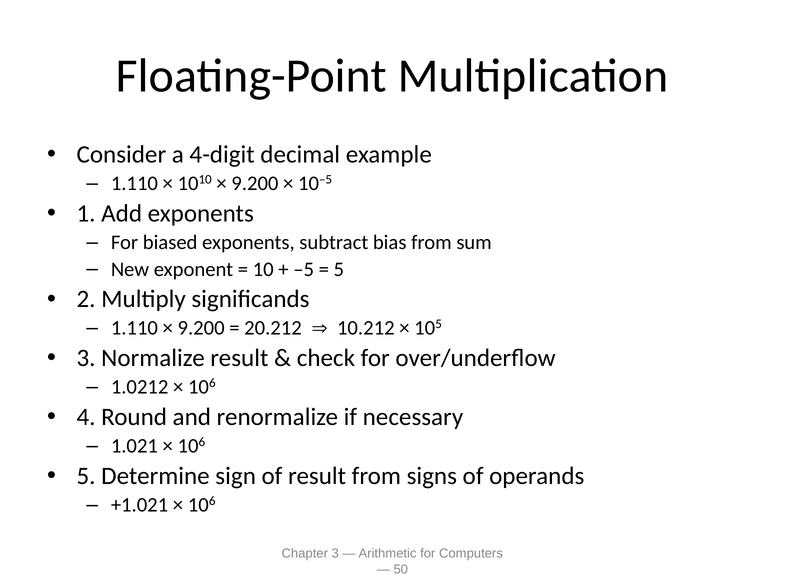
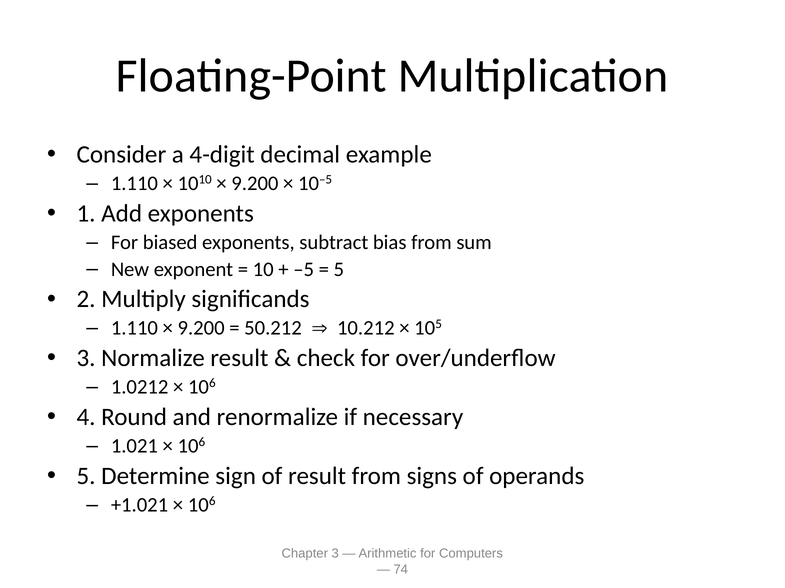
20.212: 20.212 -> 50.212
50: 50 -> 74
